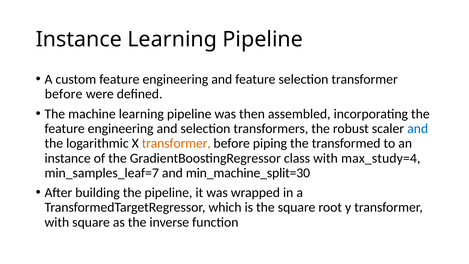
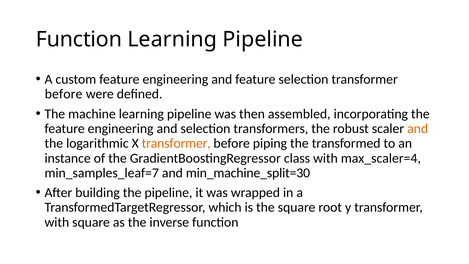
Instance at (79, 39): Instance -> Function
and at (418, 129) colour: blue -> orange
max_study=4: max_study=4 -> max_scaler=4
